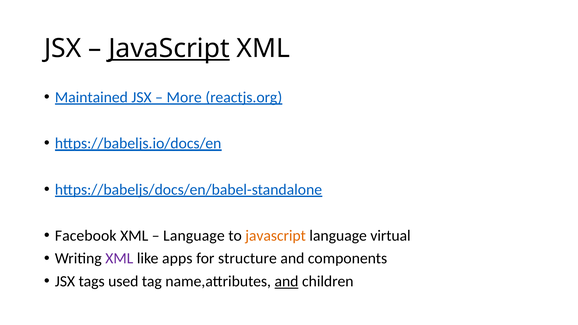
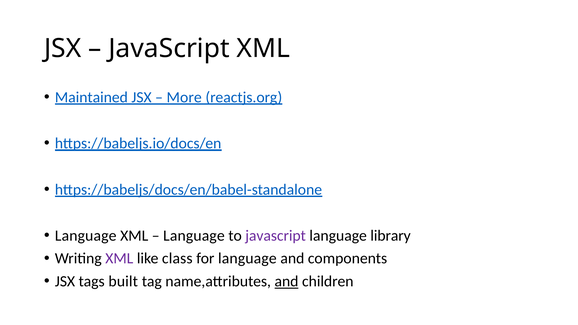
JavaScript at (169, 49) underline: present -> none
Facebook at (86, 236): Facebook -> Language
javascript at (276, 236) colour: orange -> purple
virtual: virtual -> library
apps: apps -> class
for structure: structure -> language
used: used -> built
